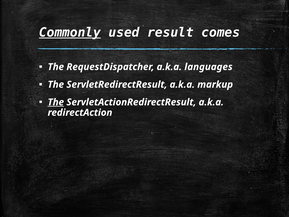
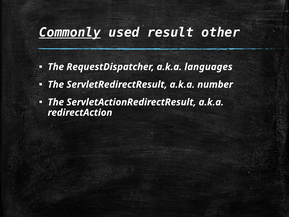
comes: comes -> other
markup: markup -> number
The at (56, 102) underline: present -> none
